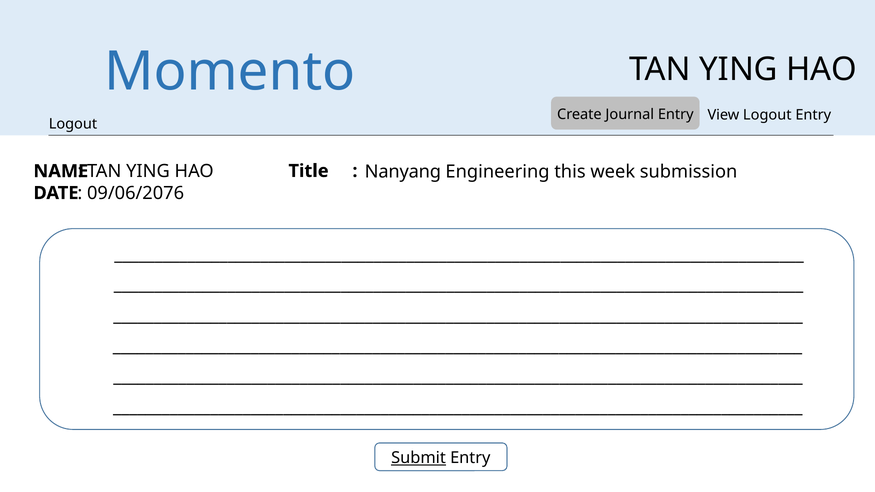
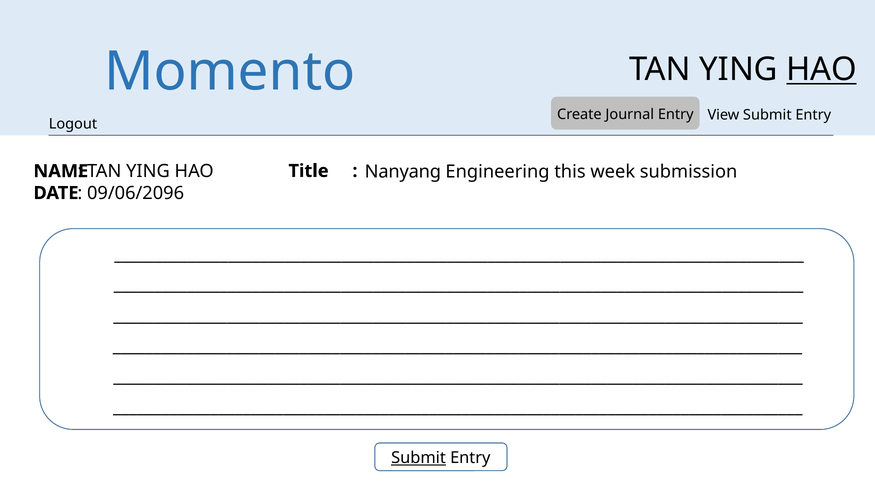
HAO at (822, 70) underline: none -> present
View Logout: Logout -> Submit
09/06/2076: 09/06/2076 -> 09/06/2096
